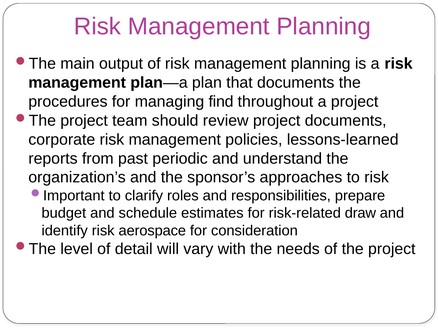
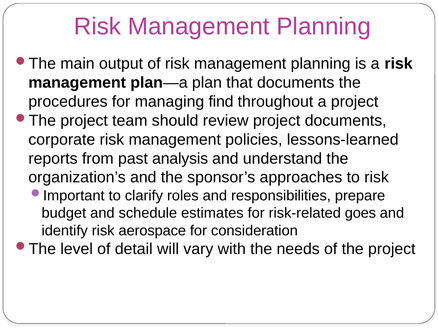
periodic: periodic -> analysis
draw: draw -> goes
